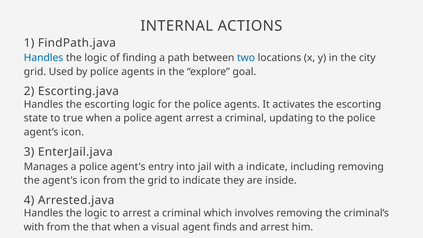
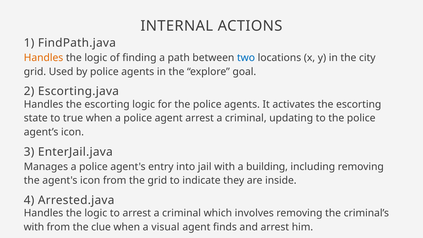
Handles at (44, 58) colour: blue -> orange
a indicate: indicate -> building
that: that -> clue
